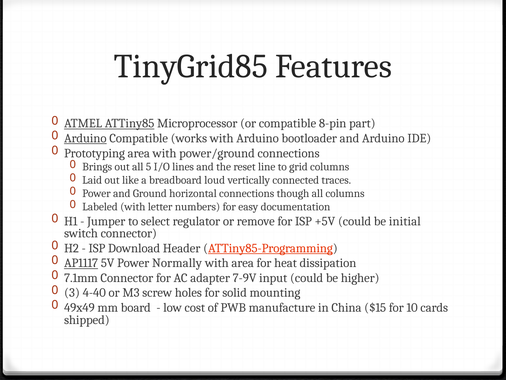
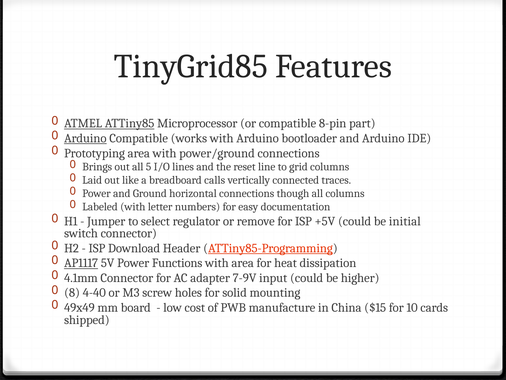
loud: loud -> calls
Normally: Normally -> Functions
7.1mm: 7.1mm -> 4.1mm
3: 3 -> 8
